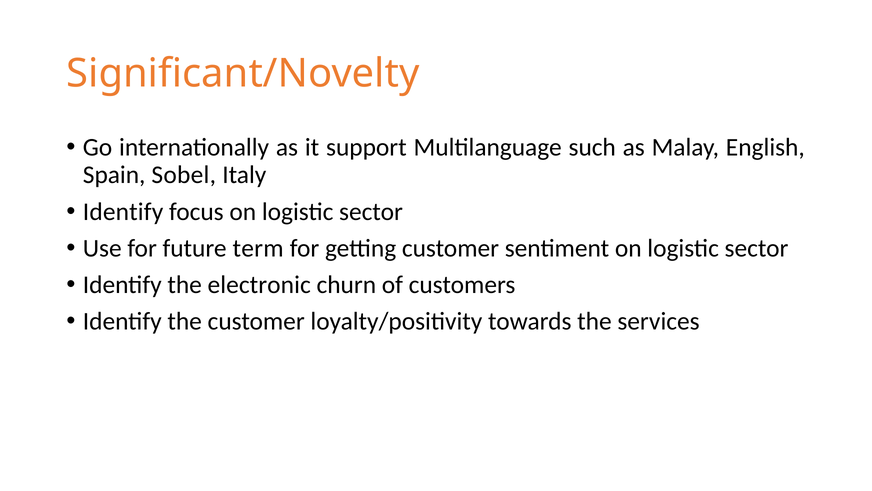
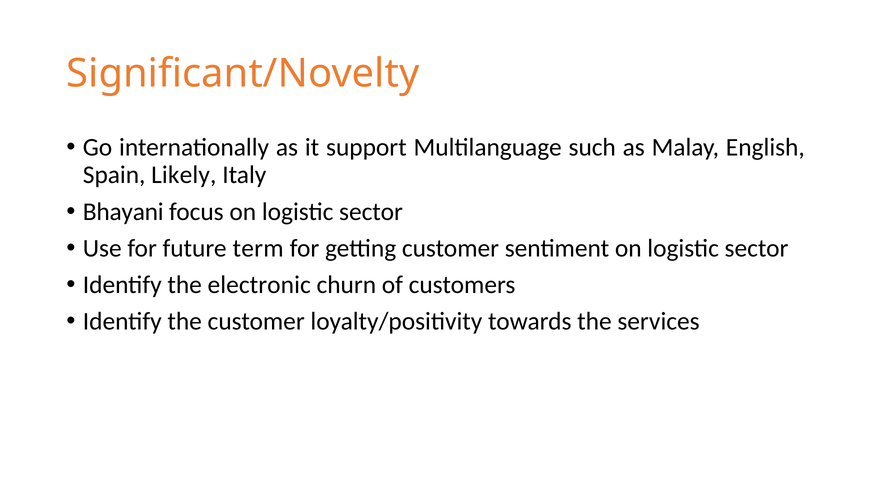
Sobel: Sobel -> Likely
Identify at (123, 211): Identify -> Bhayani
